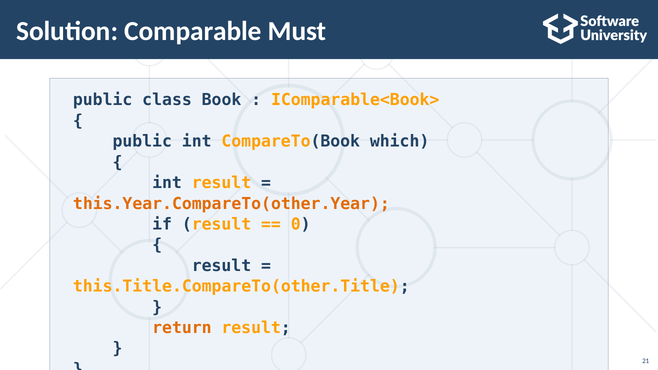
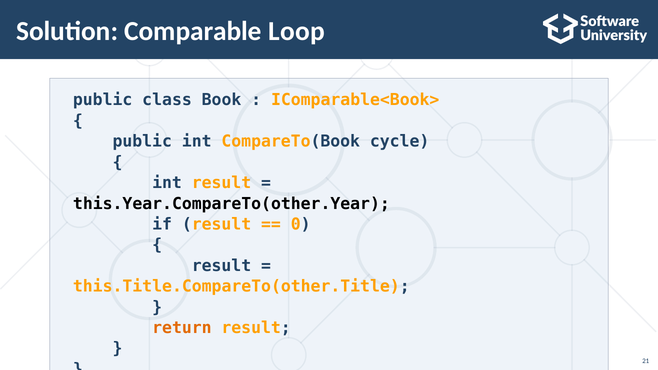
Must: Must -> Loop
which: which -> cycle
this.Year.CompareTo(other.Year colour: orange -> black
